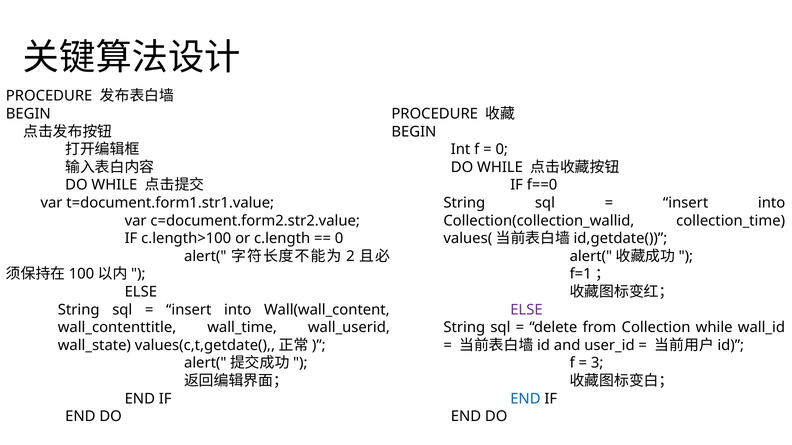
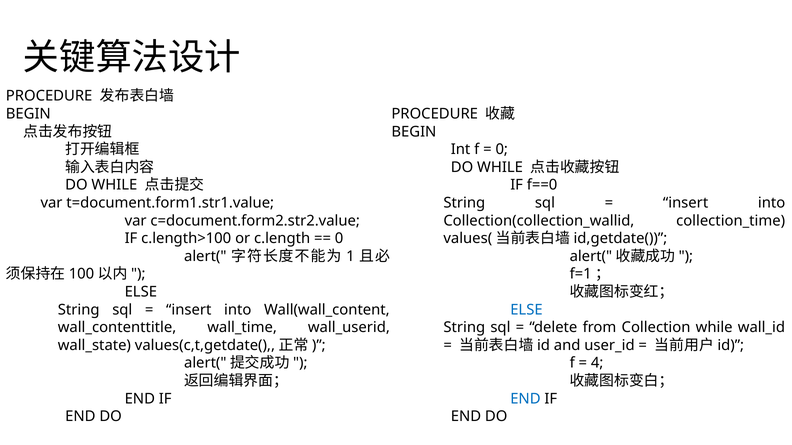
2: 2 -> 1
ELSE at (526, 310) colour: purple -> blue
3: 3 -> 4
